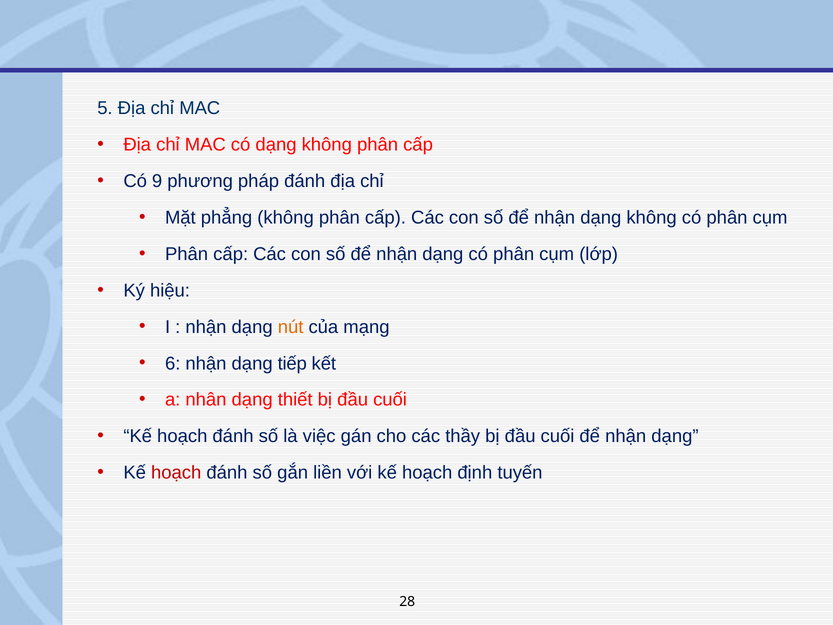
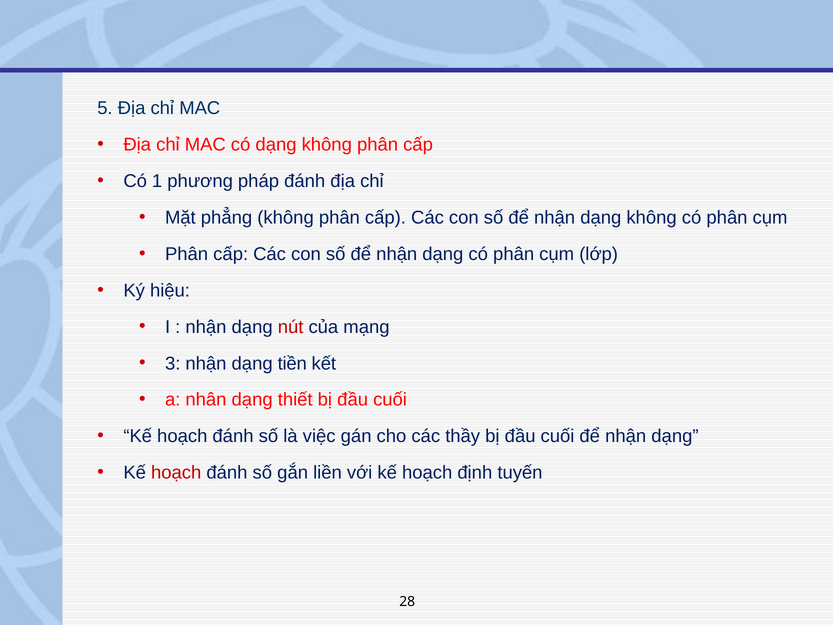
9: 9 -> 1
nút colour: orange -> red
6: 6 -> 3
tiếp: tiếp -> tiền
